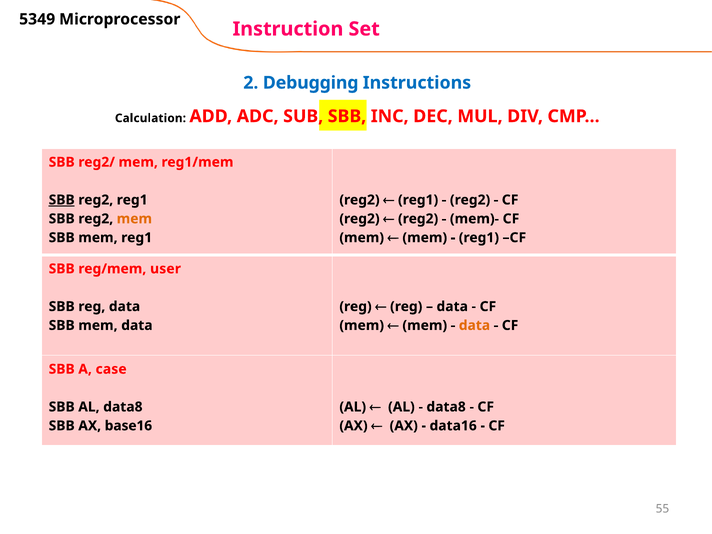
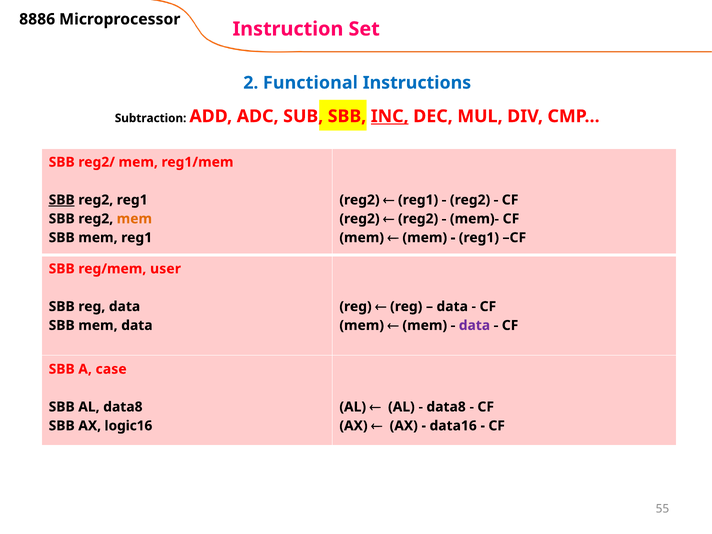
5349: 5349 -> 8886
Debugging: Debugging -> Functional
Calculation: Calculation -> Subtraction
INC underline: none -> present
data at (474, 325) colour: orange -> purple
base16: base16 -> logic16
